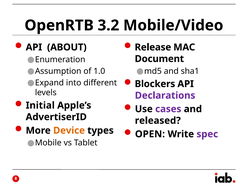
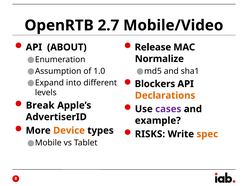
3.2: 3.2 -> 2.7
Document: Document -> Normalize
Declarations colour: purple -> orange
Initial: Initial -> Break
released: released -> example
OPEN: OPEN -> RISKS
spec colour: purple -> orange
